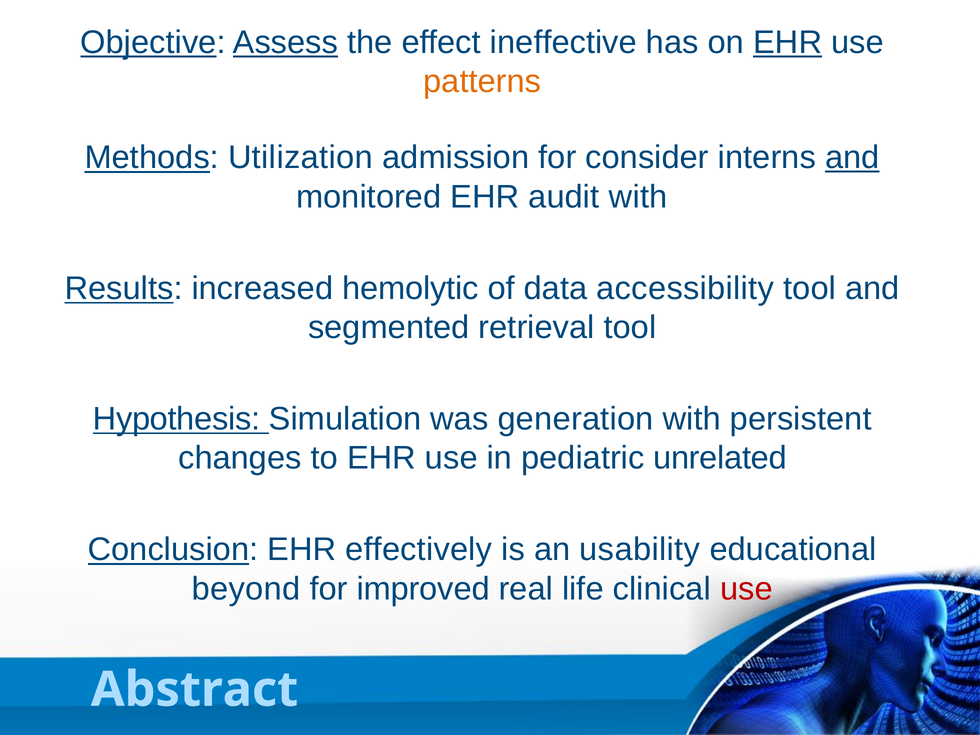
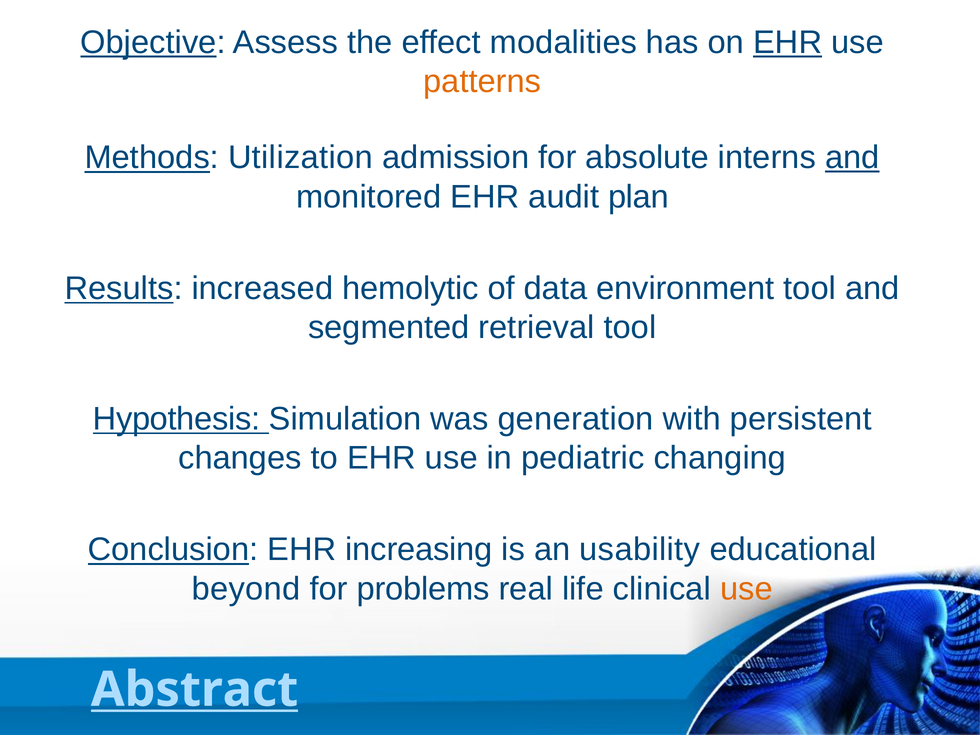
Assess underline: present -> none
ineffective: ineffective -> modalities
consider: consider -> absolute
audit with: with -> plan
accessibility: accessibility -> environment
unrelated: unrelated -> changing
effectively: effectively -> increasing
improved: improved -> problems
use at (746, 589) colour: red -> orange
Abstract underline: none -> present
